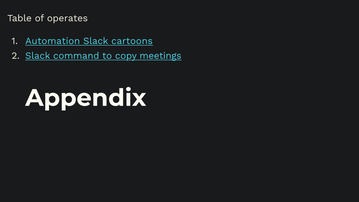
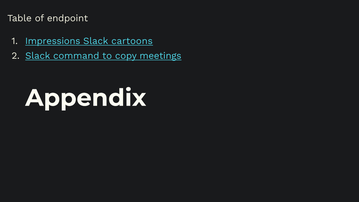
operates: operates -> endpoint
Automation: Automation -> Impressions
